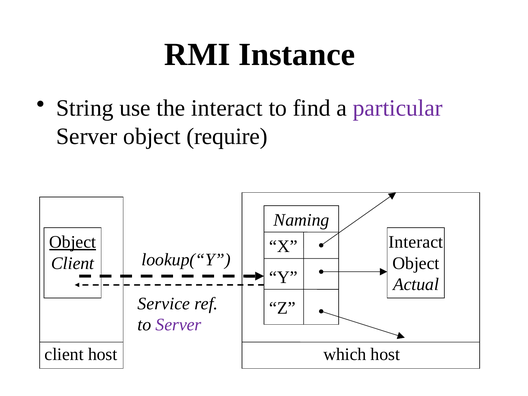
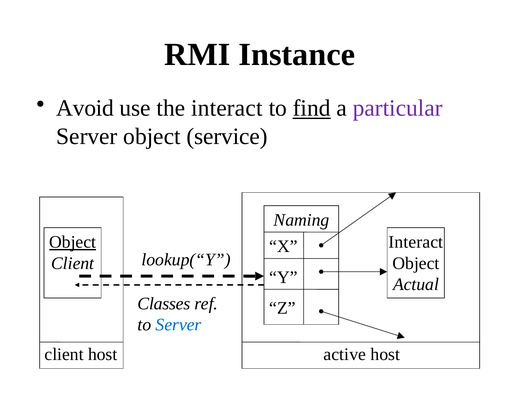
String: String -> Avoid
find underline: none -> present
require: require -> service
Service: Service -> Classes
Server at (179, 325) colour: purple -> blue
which: which -> active
